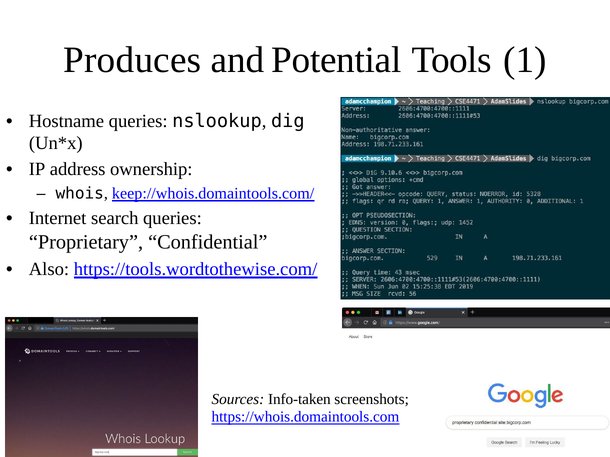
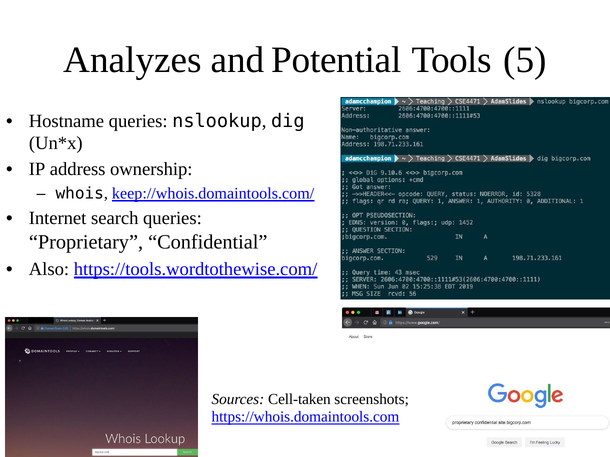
Produces: Produces -> Analyzes
1: 1 -> 5
Info-taken: Info-taken -> Cell-taken
